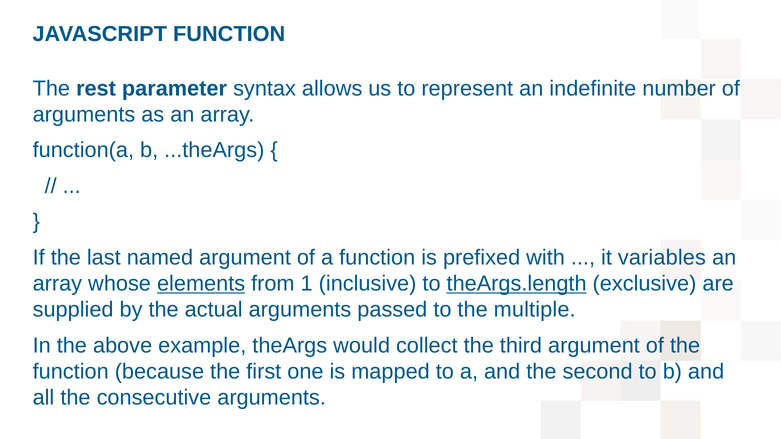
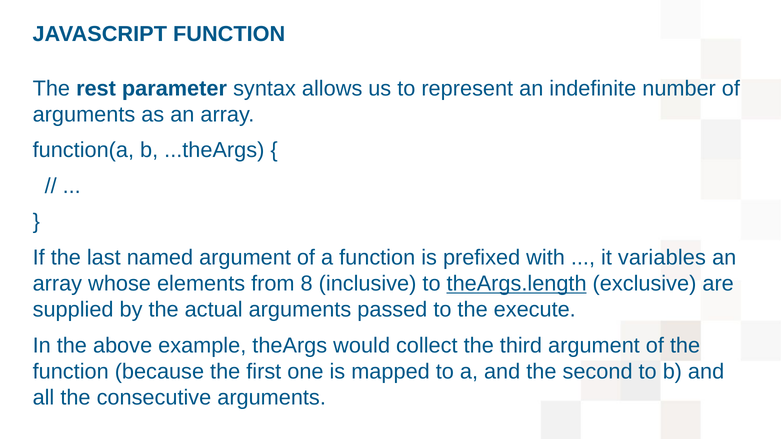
elements underline: present -> none
1: 1 -> 8
multiple: multiple -> execute
